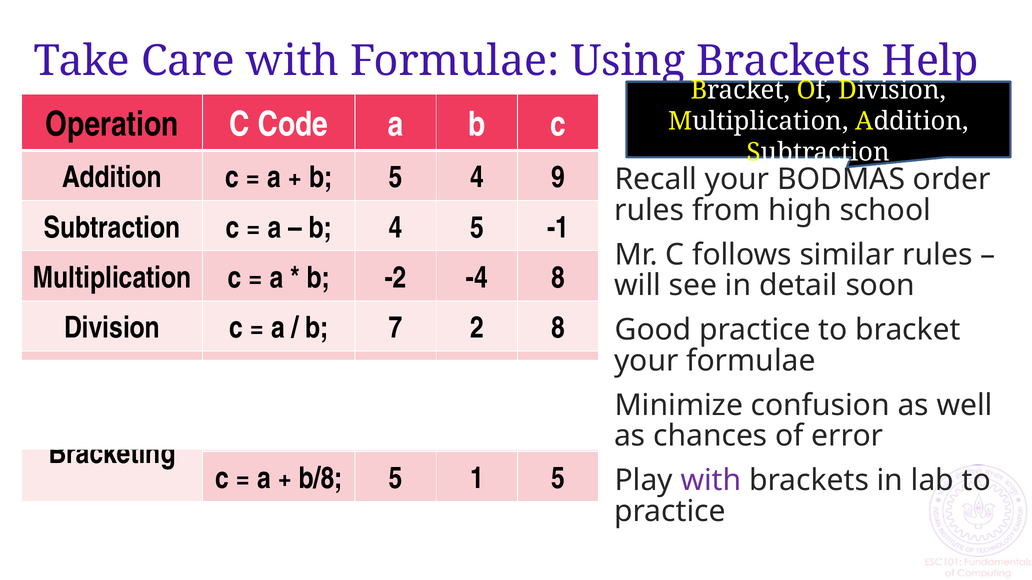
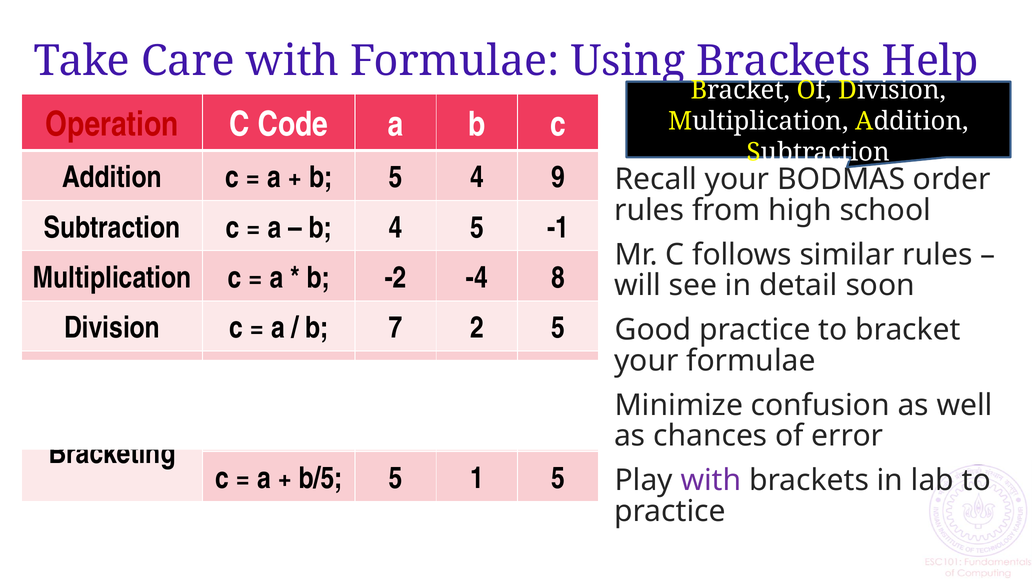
Operation colour: black -> red
2 8: 8 -> 5
b/8: b/8 -> b/5
